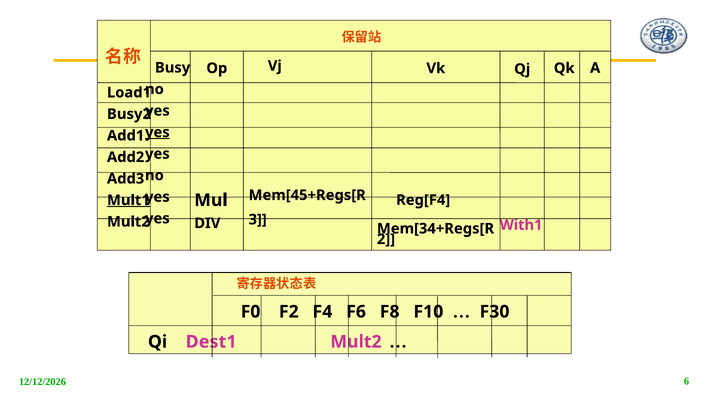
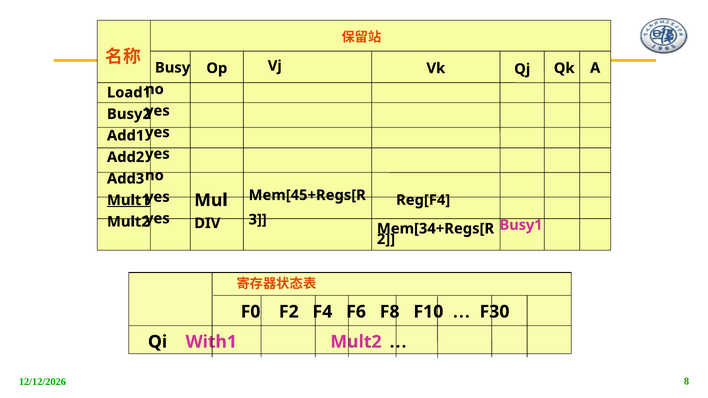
yes at (157, 132) underline: present -> none
With1: With1 -> Busy1
Dest1: Dest1 -> With1
6: 6 -> 8
